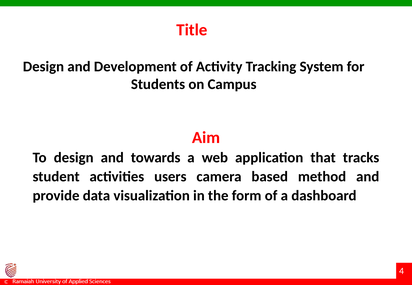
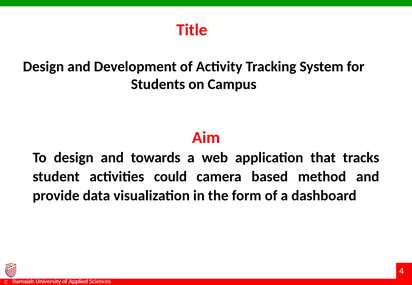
users: users -> could
